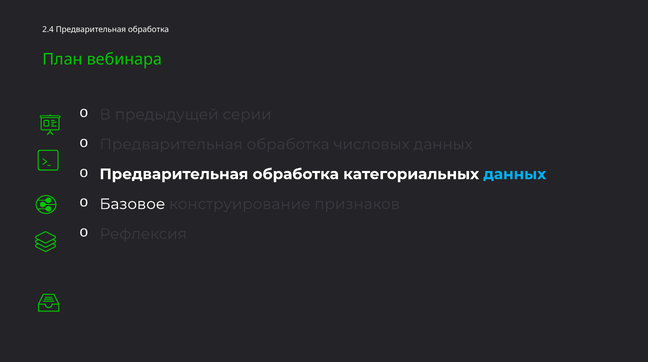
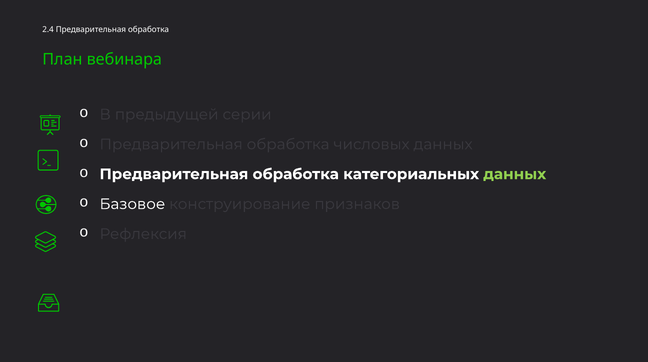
данных at (515, 174) colour: light blue -> light green
